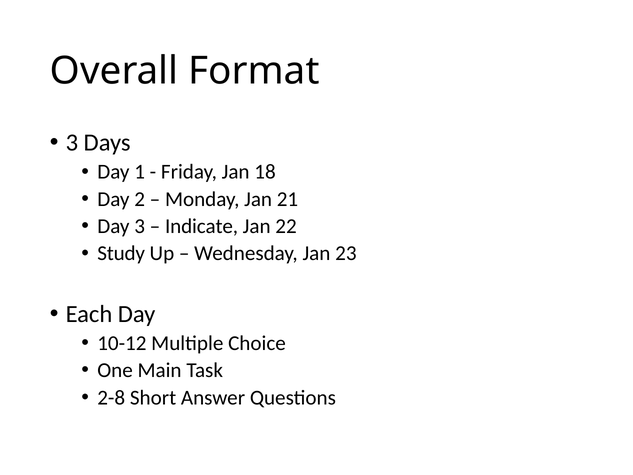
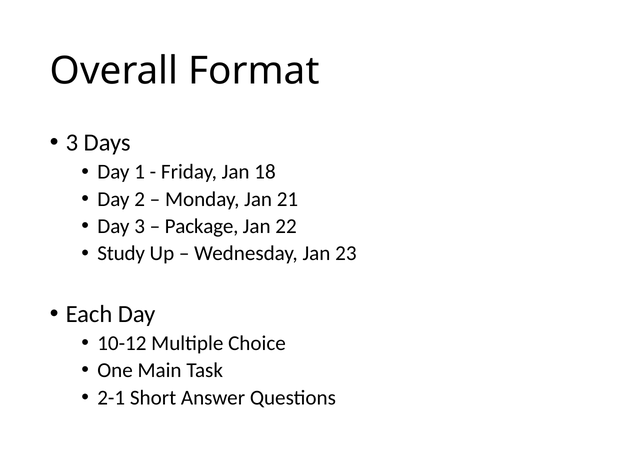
Indicate: Indicate -> Package
2-8: 2-8 -> 2-1
